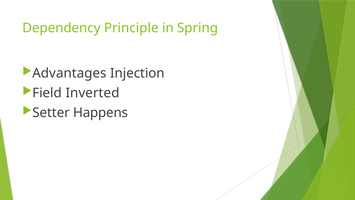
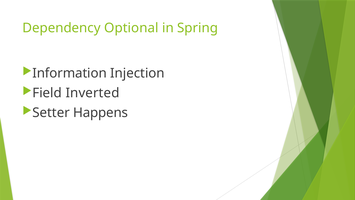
Principle: Principle -> Optional
Advantages: Advantages -> Information
